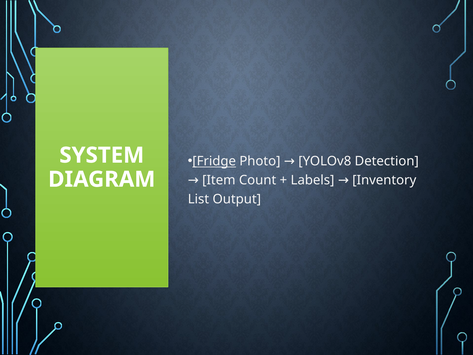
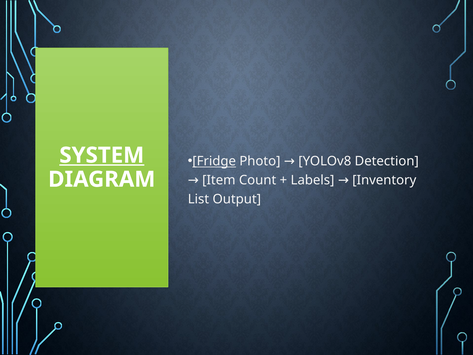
SYSTEM underline: none -> present
